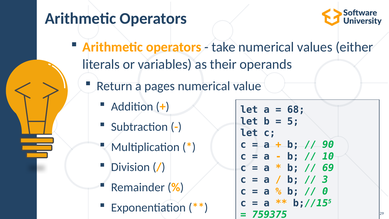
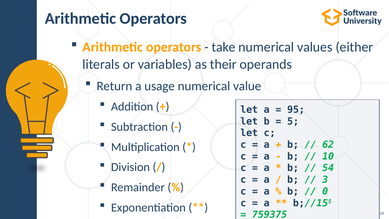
pages: pages -> usage
68: 68 -> 95
90: 90 -> 62
69: 69 -> 54
